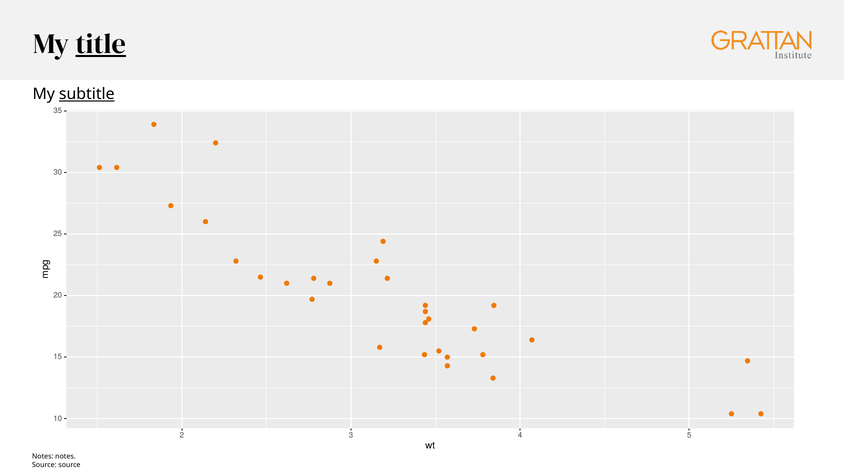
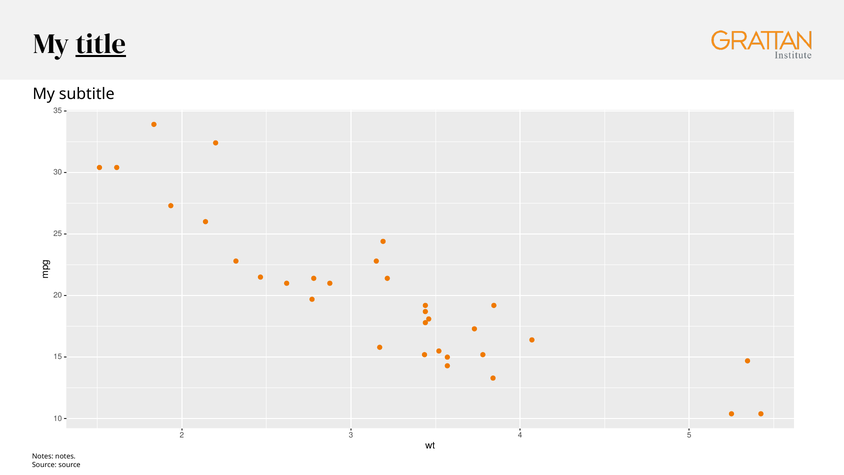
subtitle underline: present -> none
